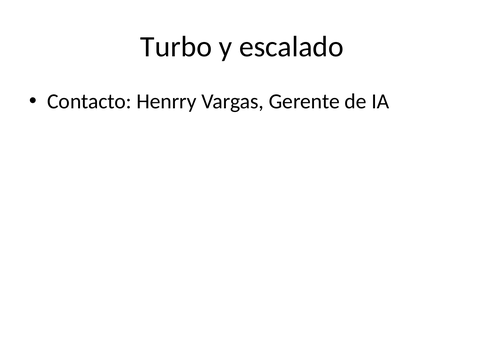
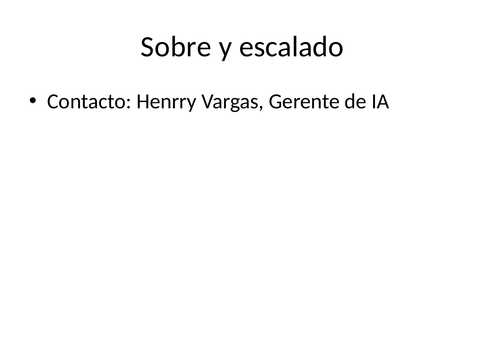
Turbo: Turbo -> Sobre
